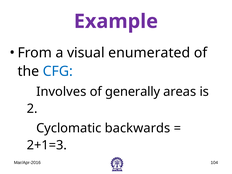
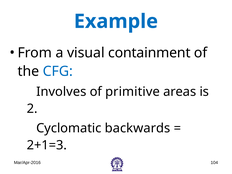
Example colour: purple -> blue
enumerated: enumerated -> containment
generally: generally -> primitive
